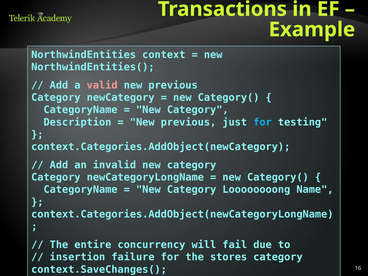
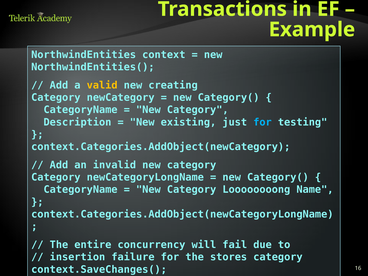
valid colour: pink -> yellow
previous at (173, 85): previous -> creating
previous at (188, 122): previous -> existing
